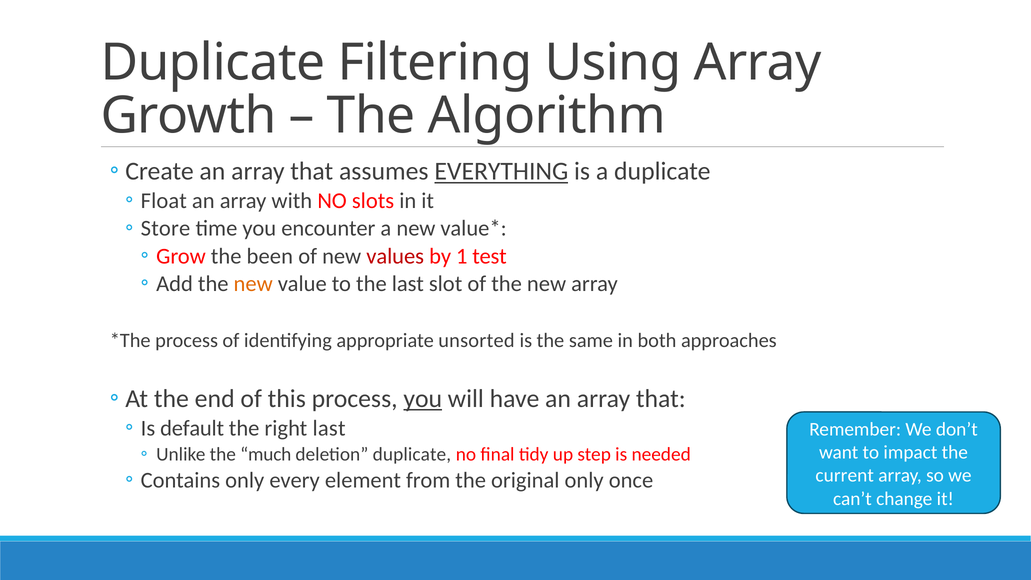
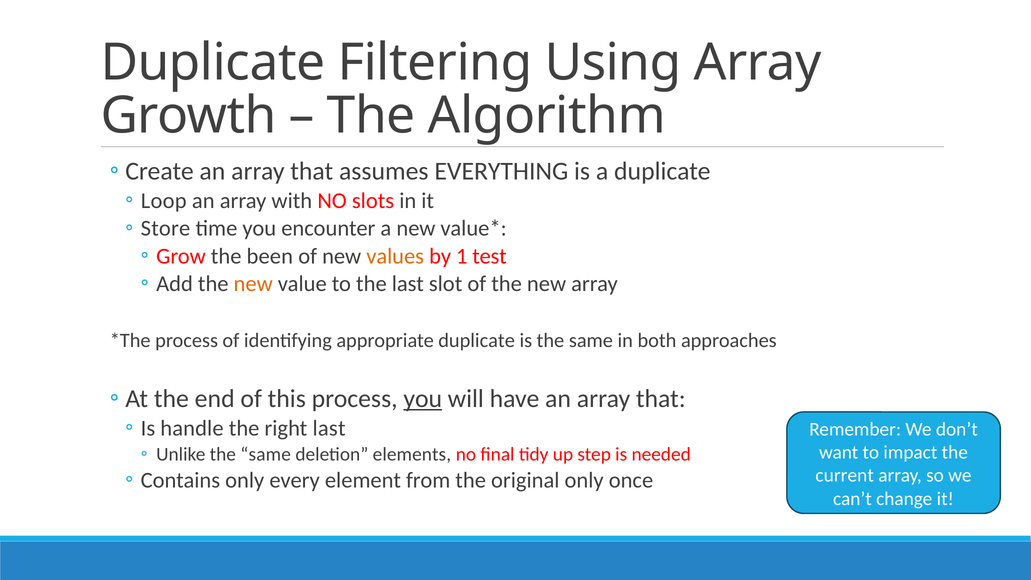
EVERYTHING underline: present -> none
Float: Float -> Loop
values colour: red -> orange
appropriate unsorted: unsorted -> duplicate
default: default -> handle
Unlike the much: much -> same
deletion duplicate: duplicate -> elements
